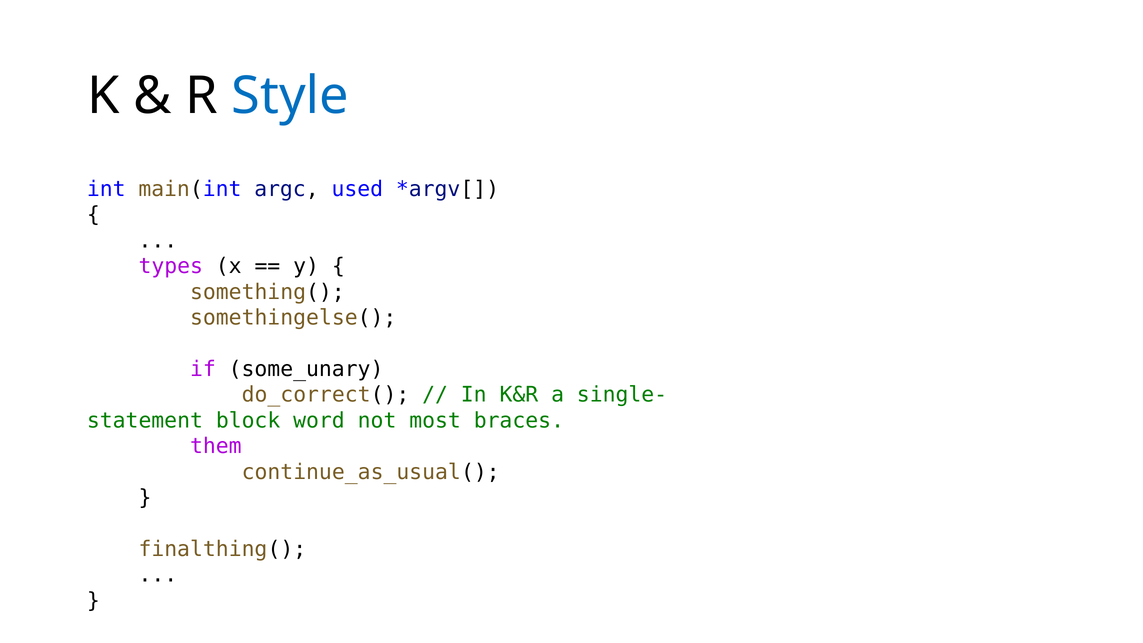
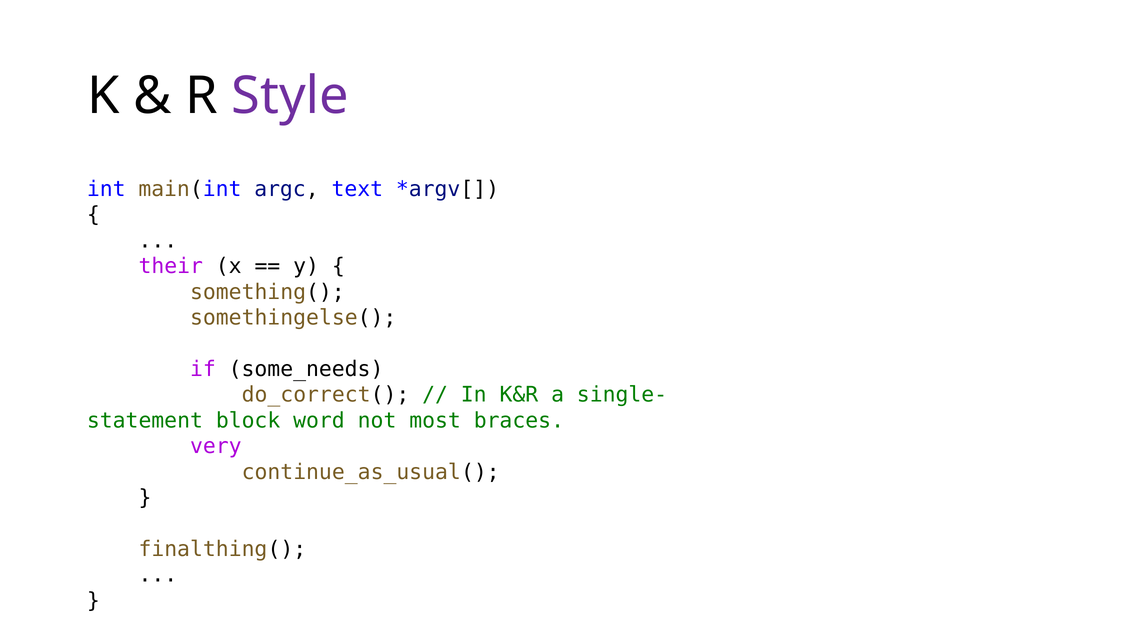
Style colour: blue -> purple
used: used -> text
types: types -> their
some_unary: some_unary -> some_needs
them: them -> very
